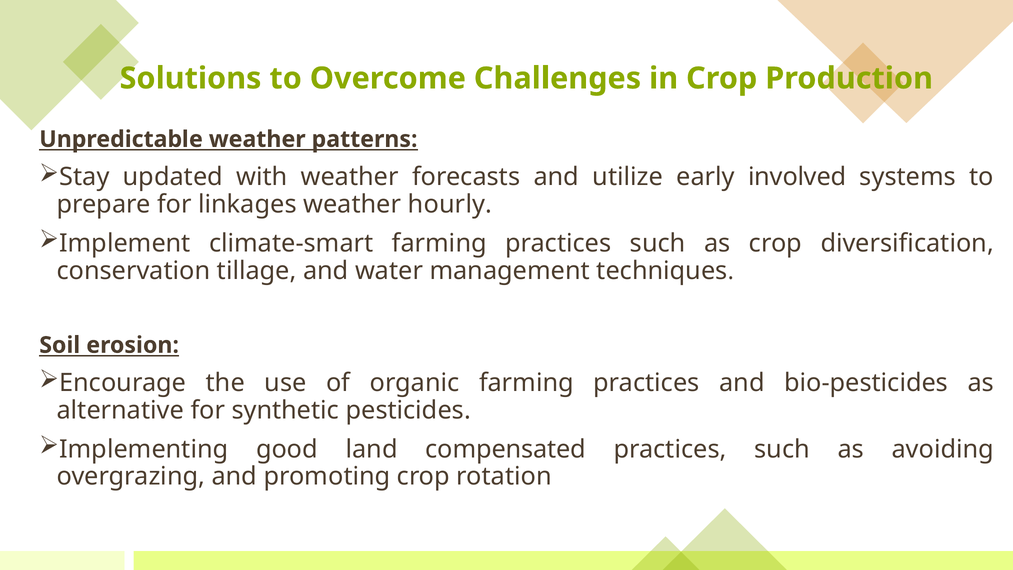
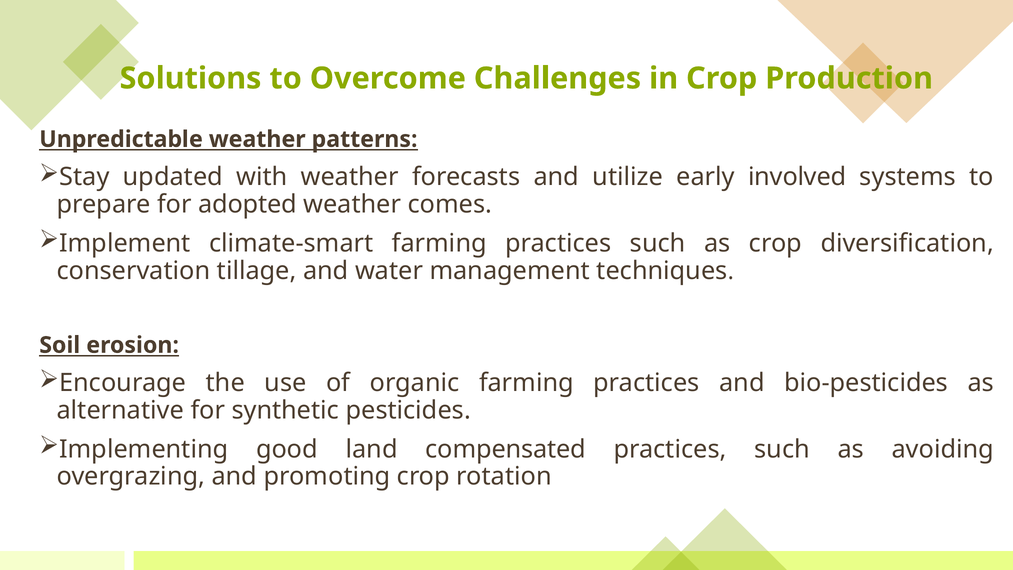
linkages: linkages -> adopted
hourly: hourly -> comes
